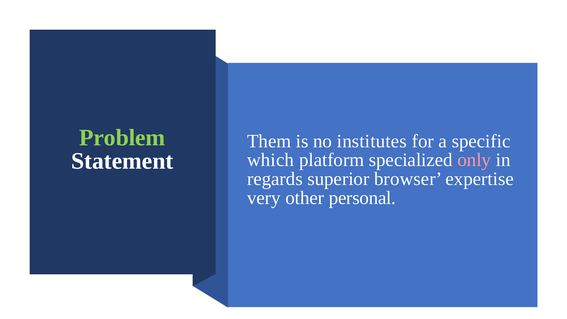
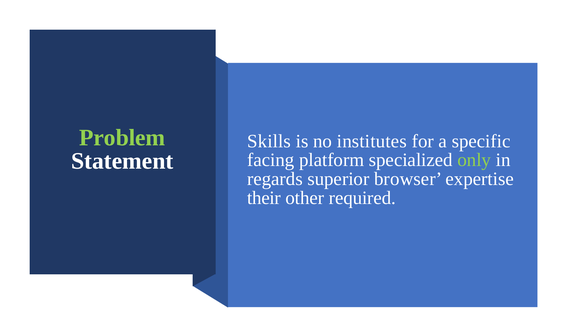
Them: Them -> Skills
which: which -> facing
only colour: pink -> light green
very: very -> their
personal: personal -> required
